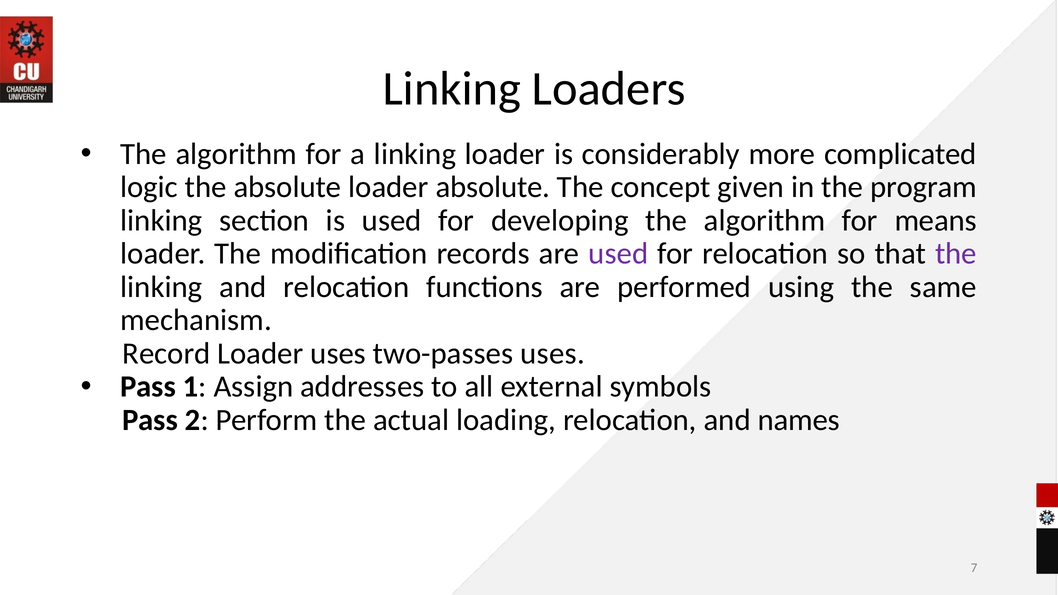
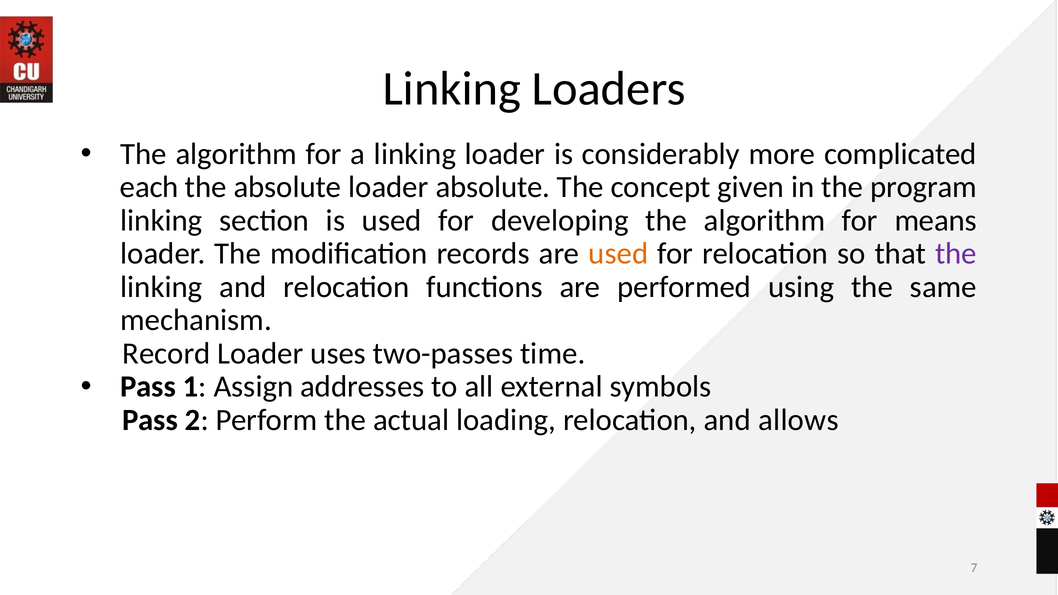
logic: logic -> each
used at (618, 254) colour: purple -> orange
two-passes uses: uses -> time
names: names -> allows
